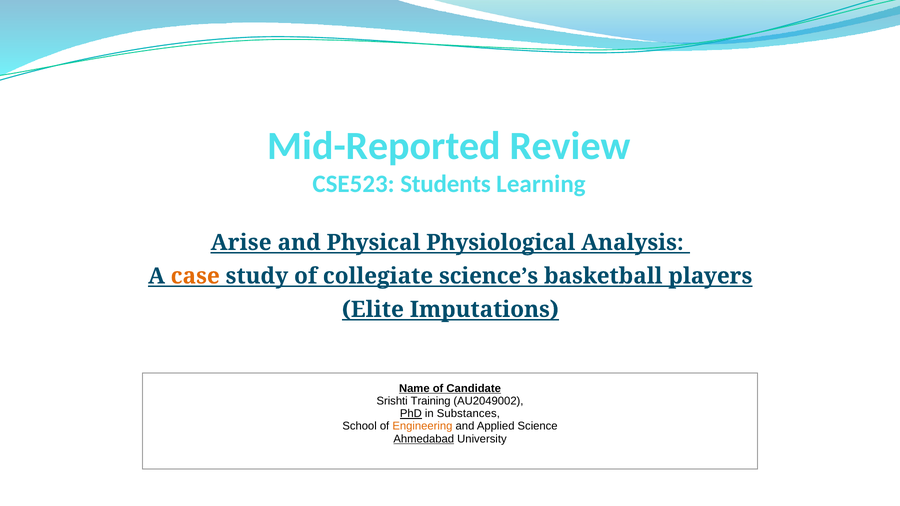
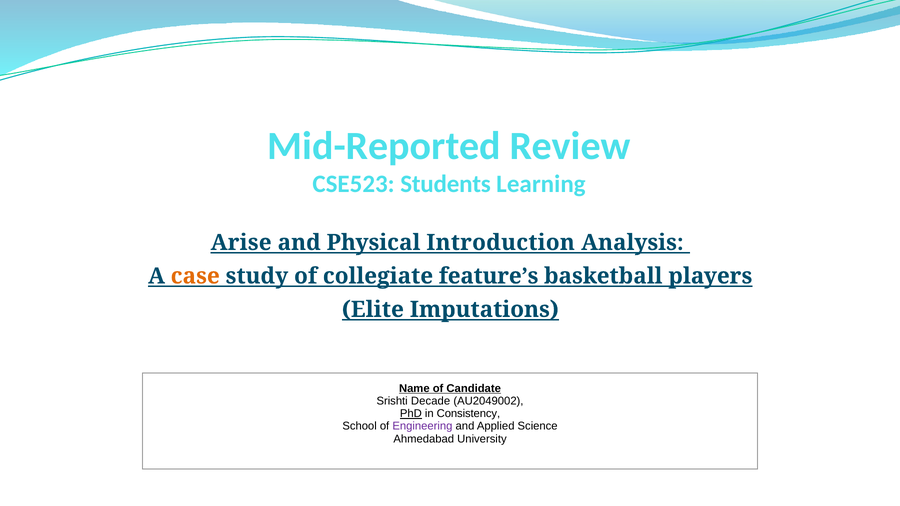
Physiological: Physiological -> Introduction
science’s: science’s -> feature’s
Training: Training -> Decade
Substances: Substances -> Consistency
Engineering colour: orange -> purple
Ahmedabad underline: present -> none
